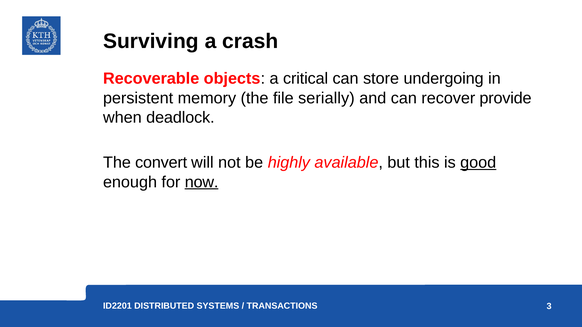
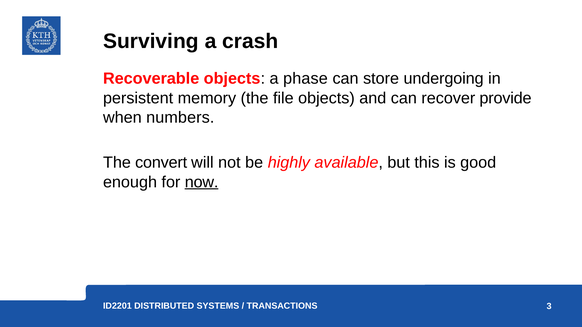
critical: critical -> phase
file serially: serially -> objects
deadlock: deadlock -> numbers
good underline: present -> none
